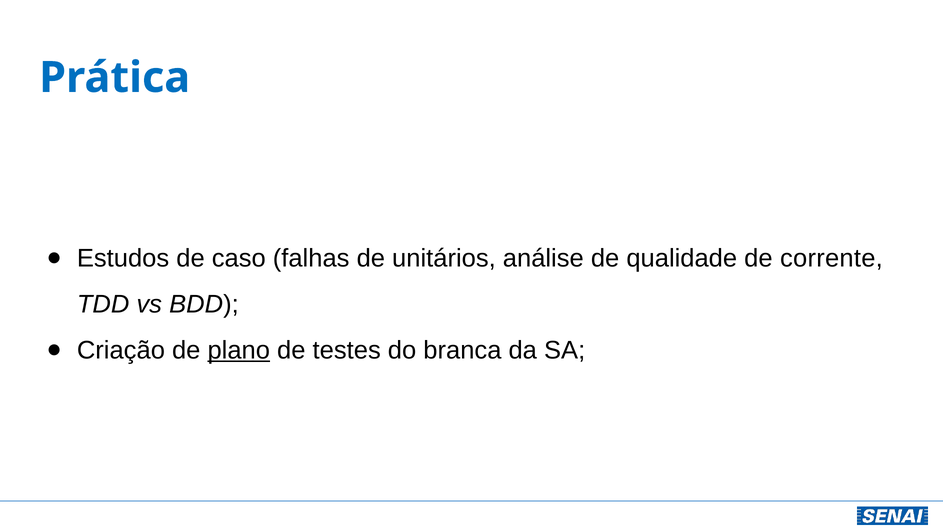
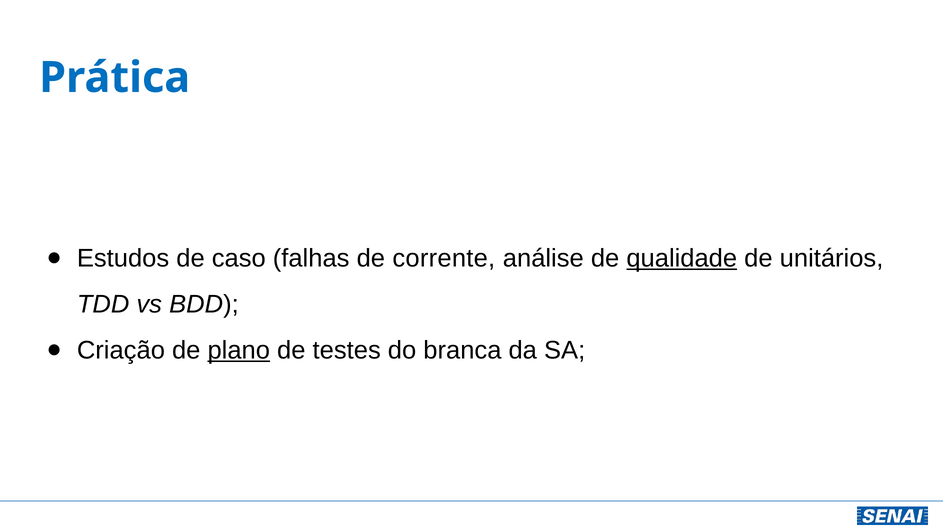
unitários: unitários -> corrente
qualidade underline: none -> present
corrente: corrente -> unitários
